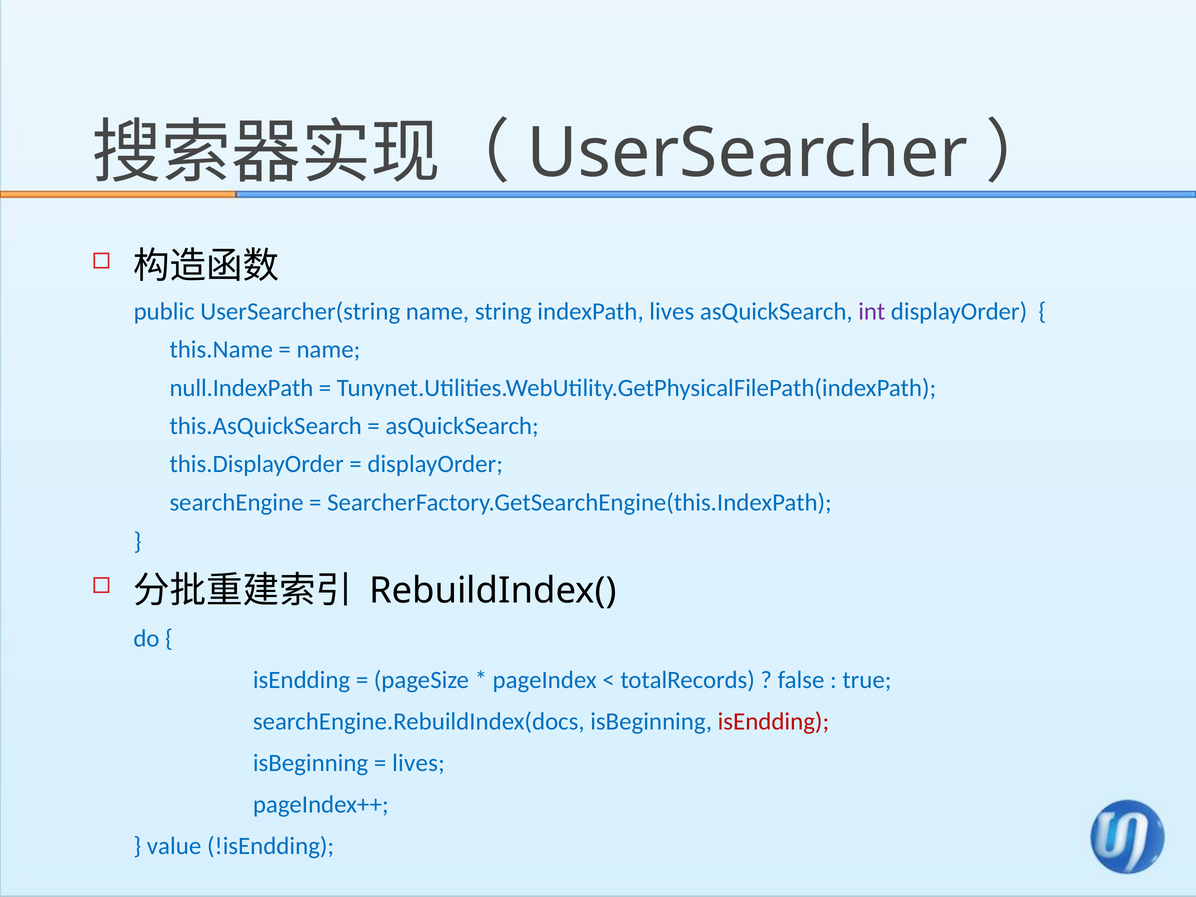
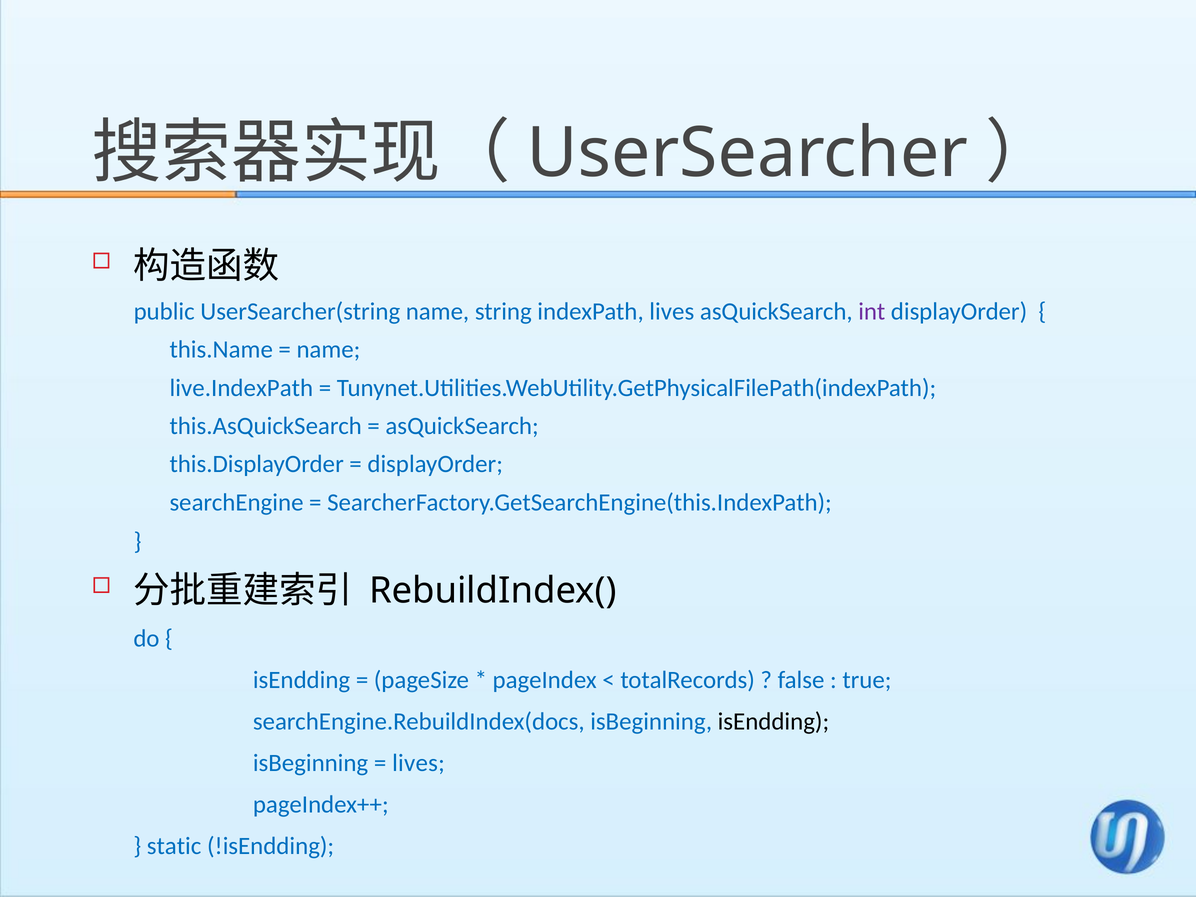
null.IndexPath: null.IndexPath -> live.IndexPath
isEndding at (773, 722) colour: red -> black
value: value -> static
